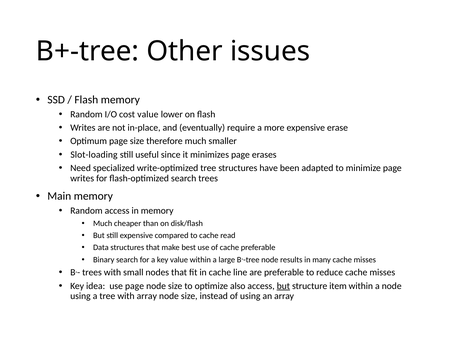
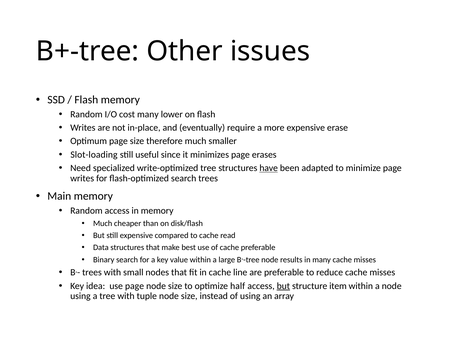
cost value: value -> many
have underline: none -> present
also: also -> half
with array: array -> tuple
